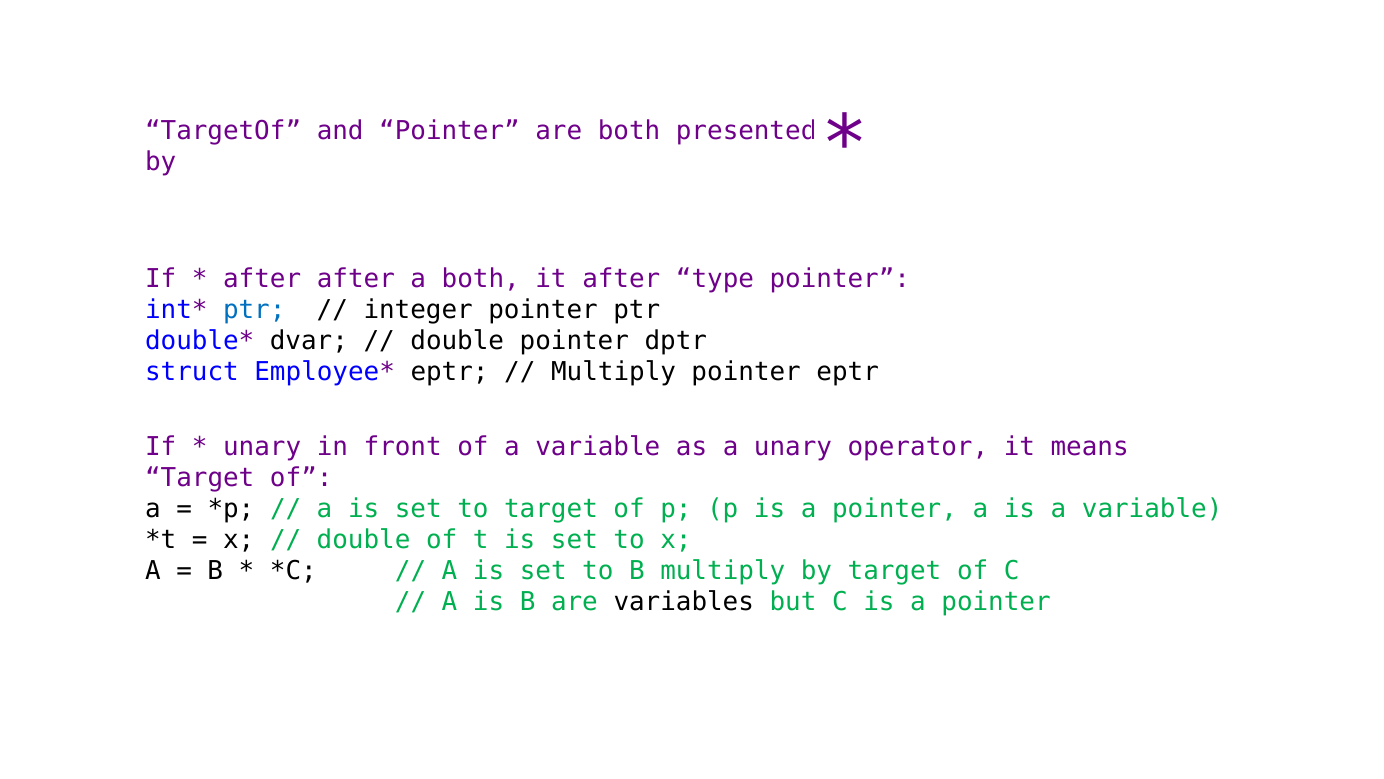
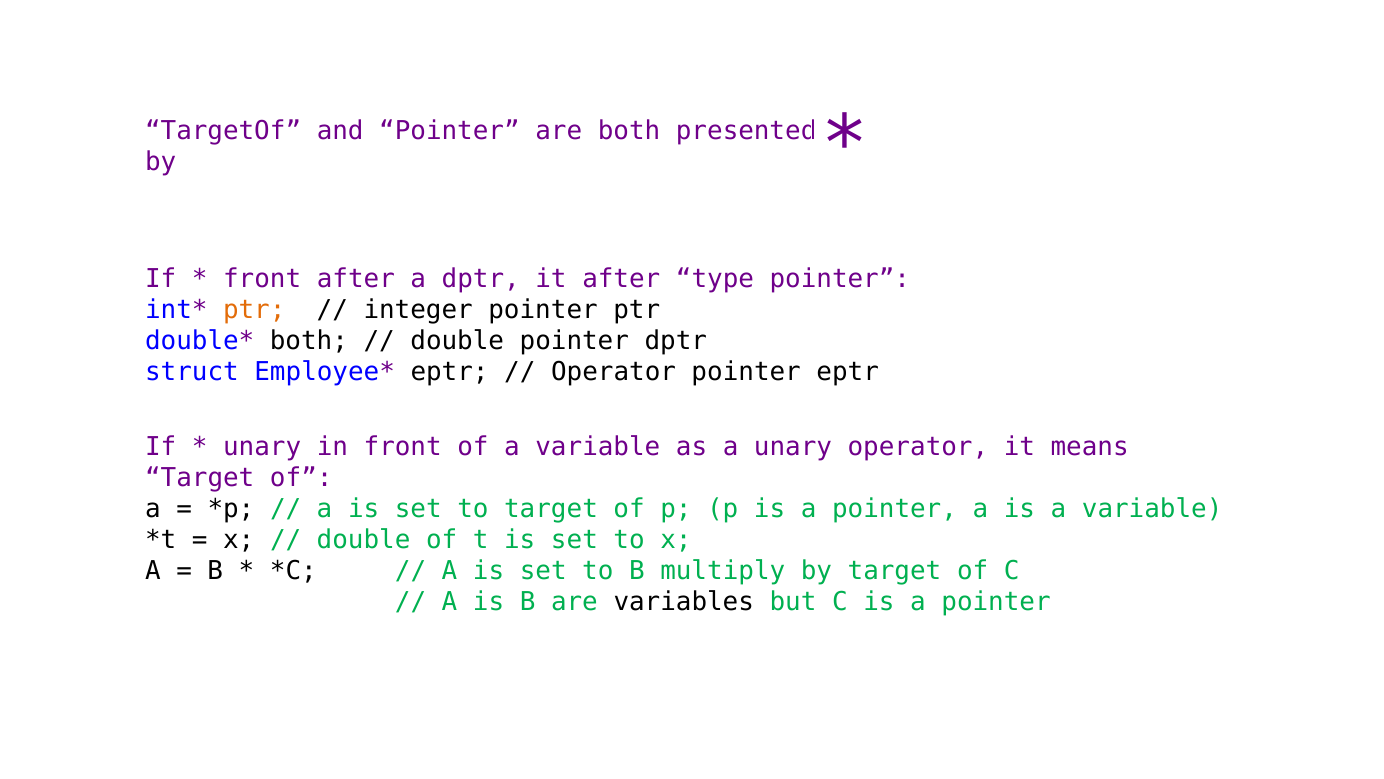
after at (262, 278): after -> front
a both: both -> dptr
ptr at (254, 310) colour: blue -> orange
dvar at (309, 341): dvar -> both
Multiply at (614, 372): Multiply -> Operator
